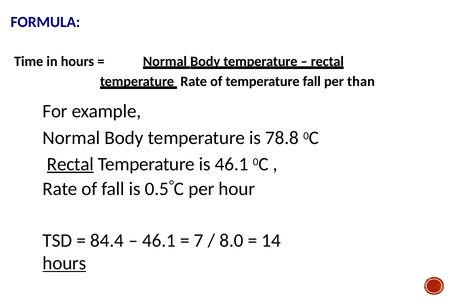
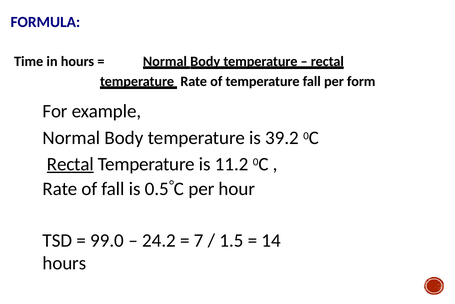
than: than -> form
78.8: 78.8 -> 39.2
is 46.1: 46.1 -> 11.2
84.4: 84.4 -> 99.0
46.1 at (159, 240): 46.1 -> 24.2
8.0: 8.0 -> 1.5
hours at (64, 263) underline: present -> none
